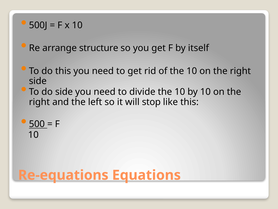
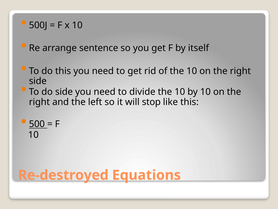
structure: structure -> sentence
Re-equations: Re-equations -> Re-destroyed
